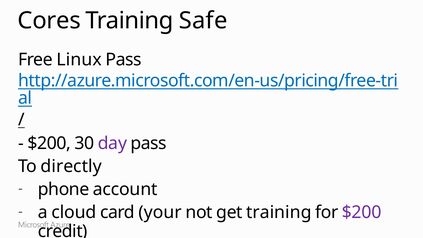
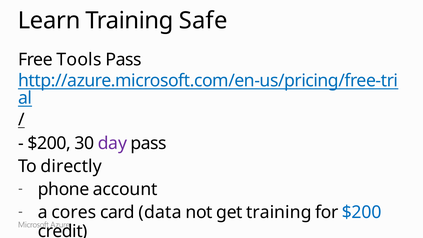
Cores: Cores -> Learn
Linux: Linux -> Tools
cloud: cloud -> cores
your: your -> data
$200 at (362, 212) colour: purple -> blue
